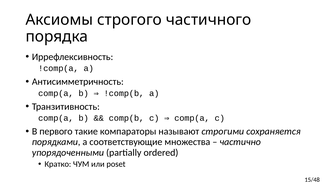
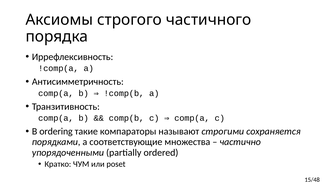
первого: первого -> ordering
